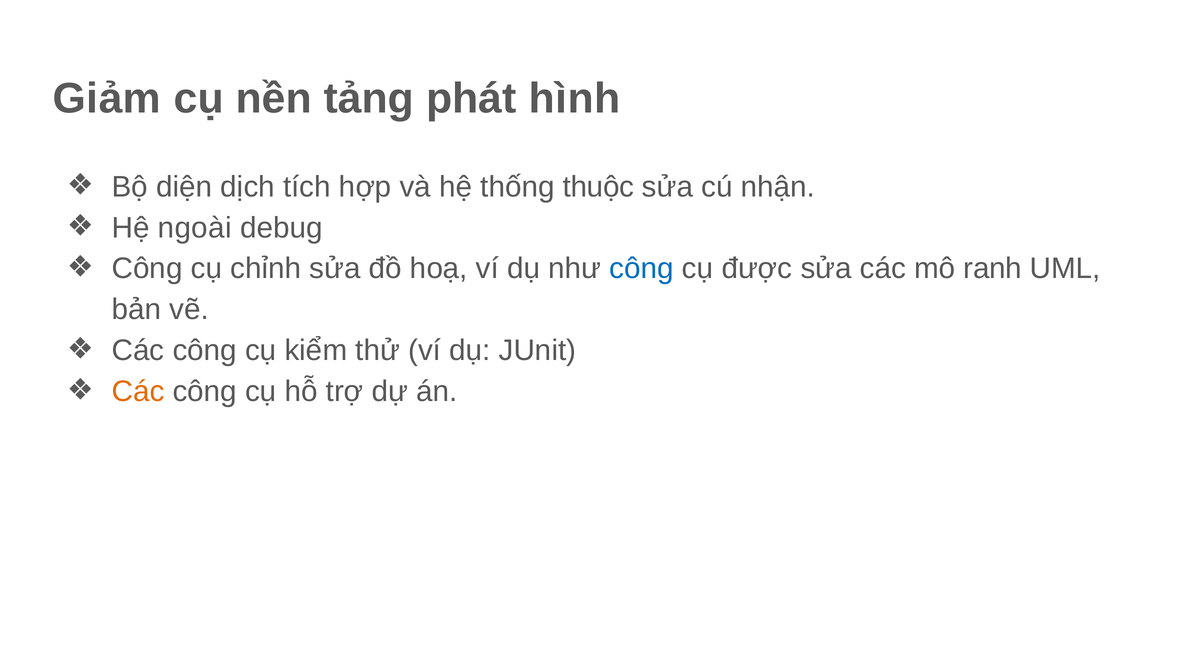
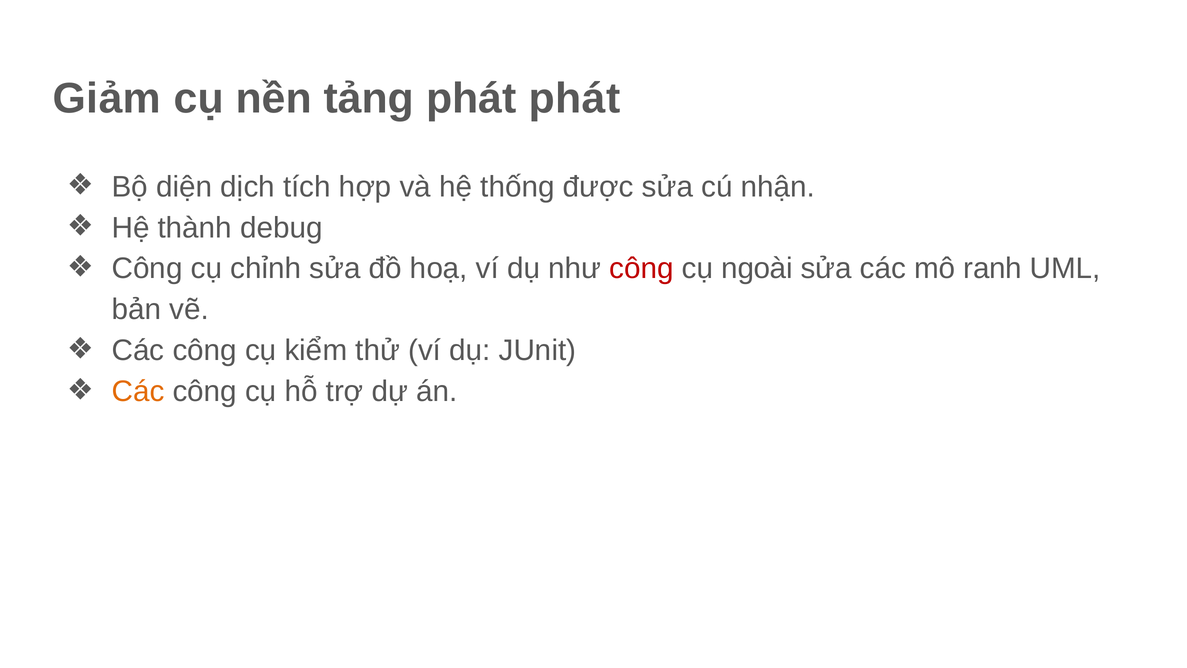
phát hình: hình -> phát
thuộc: thuộc -> được
ngoài: ngoài -> thành
công at (642, 269) colour: blue -> red
được: được -> ngoài
